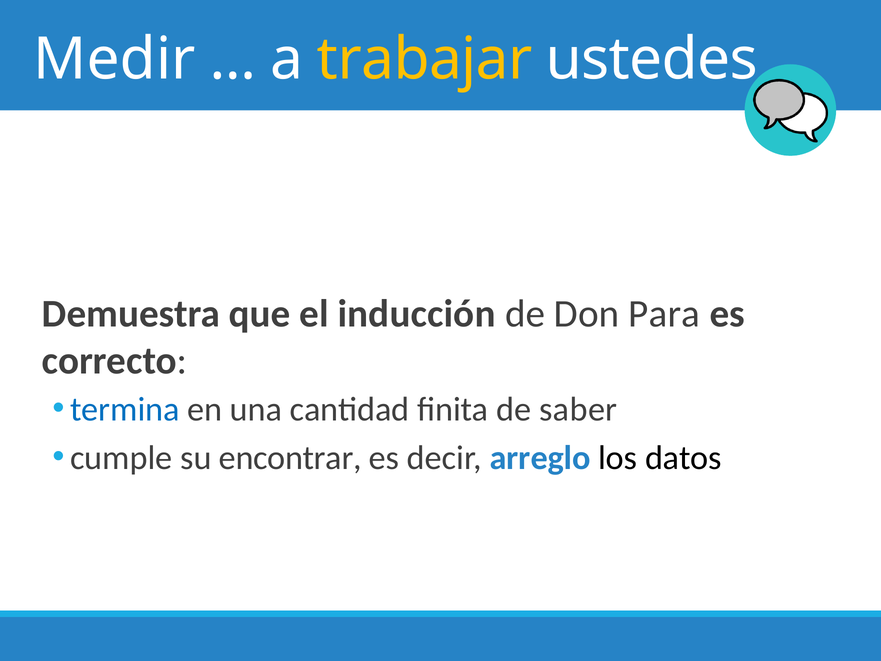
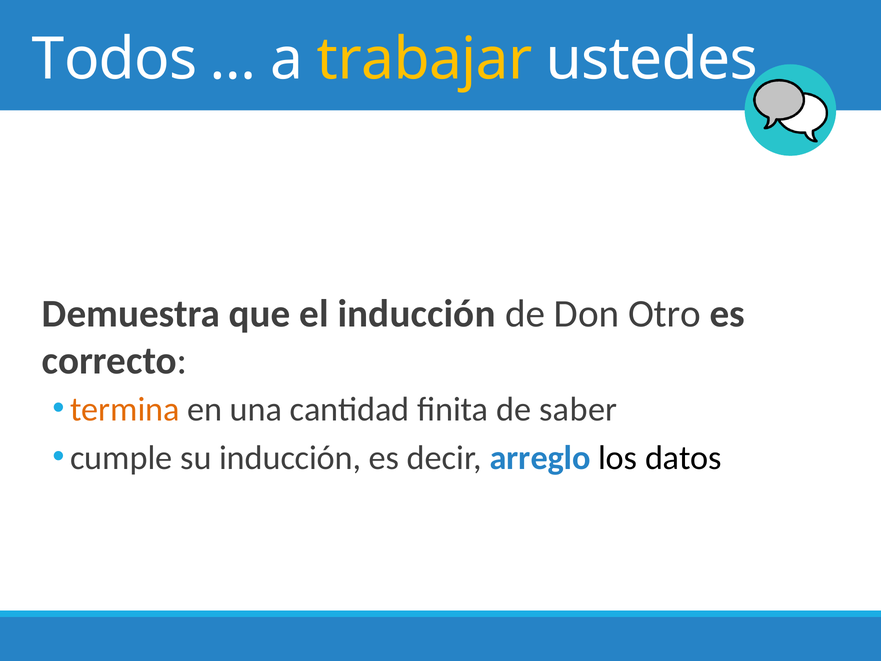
Medir: Medir -> Todos
Para: Para -> Otro
termina colour: blue -> orange
su encontrar: encontrar -> inducción
